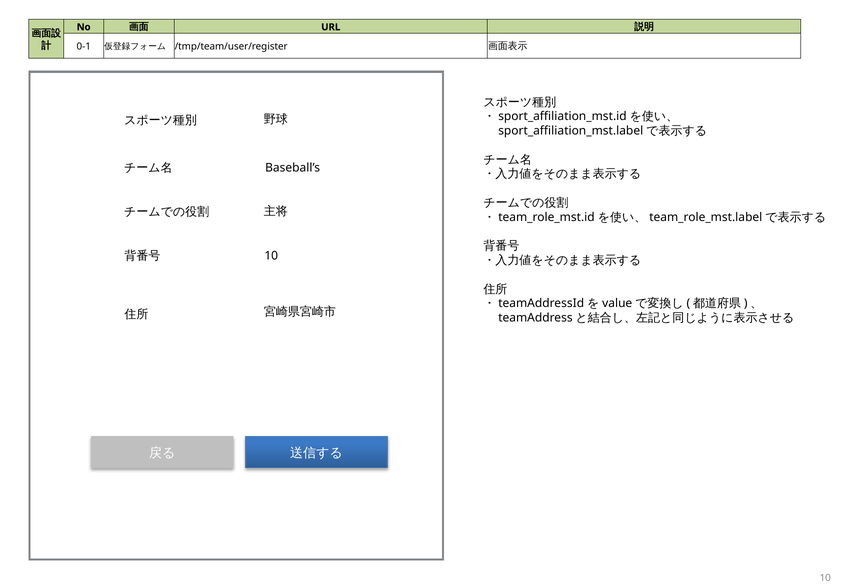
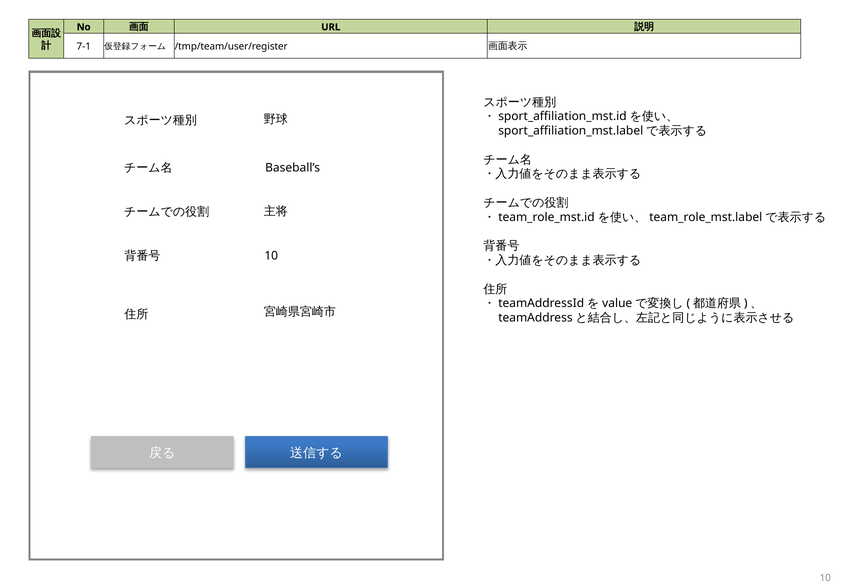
0-1: 0-1 -> 7-1
